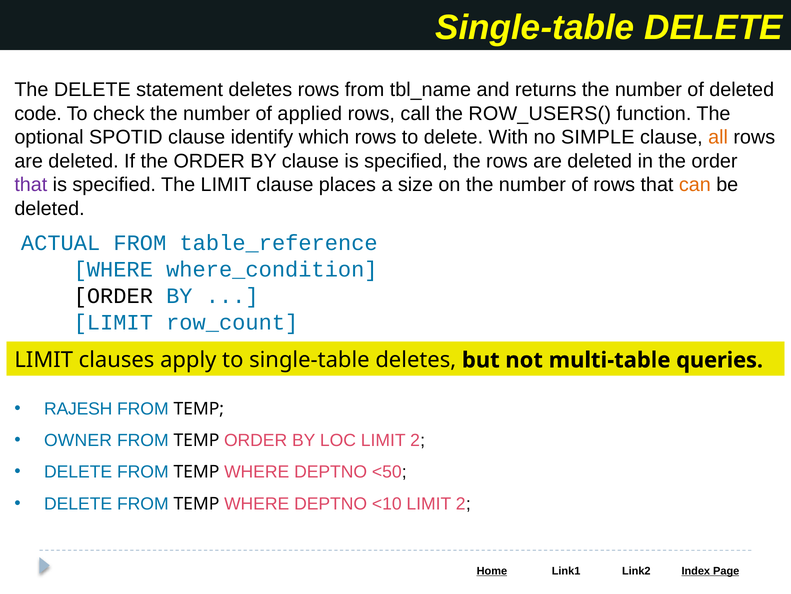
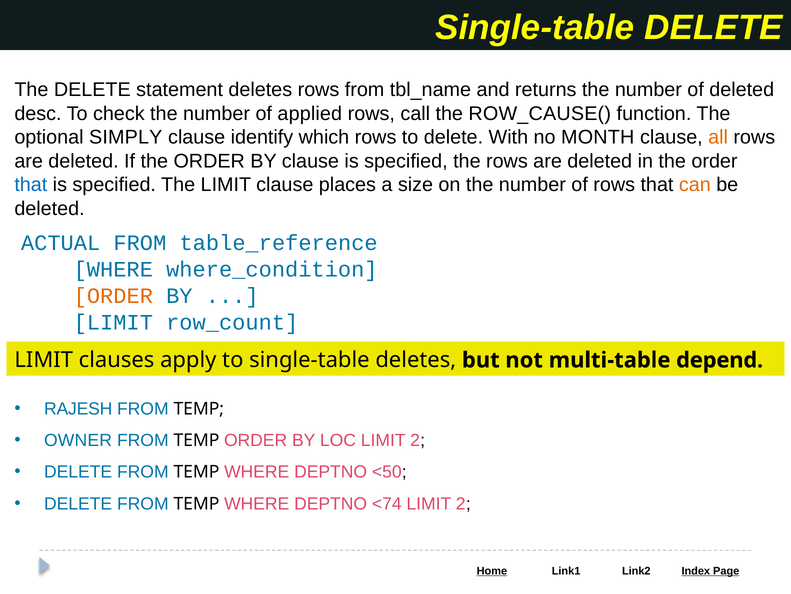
code: code -> desc
ROW_USERS(: ROW_USERS( -> ROW_CAUSE(
SPOTID: SPOTID -> SIMPLY
SIMPLE: SIMPLE -> MONTH
that at (31, 185) colour: purple -> blue
ORDER at (113, 295) colour: black -> orange
queries: queries -> depend
<10: <10 -> <74
